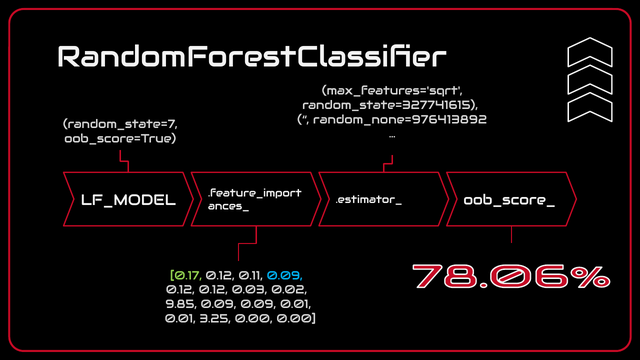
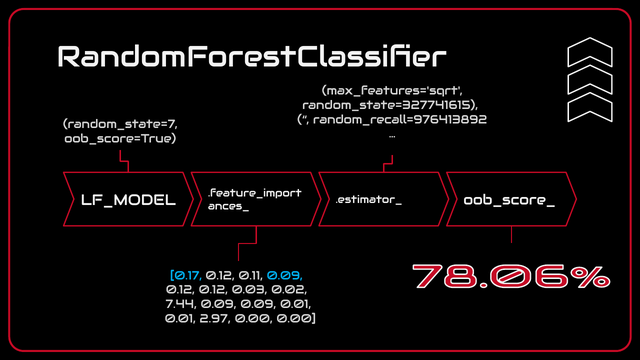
random_none=976413892: random_none=976413892 -> random_recall=976413892
0.17 colour: light green -> light blue
9.85: 9.85 -> 7.44
3.25: 3.25 -> 2.97
